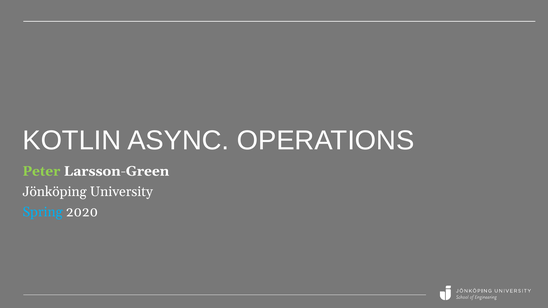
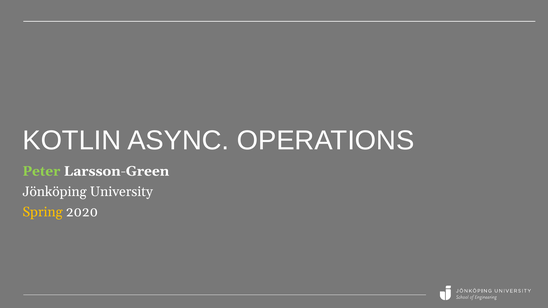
Spring colour: light blue -> yellow
